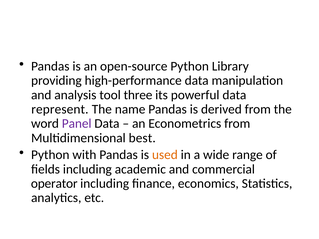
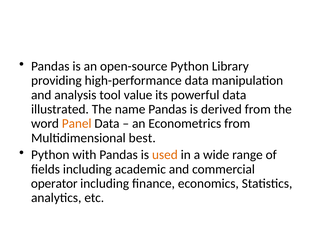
three: three -> value
represent: represent -> illustrated
Panel colour: purple -> orange
